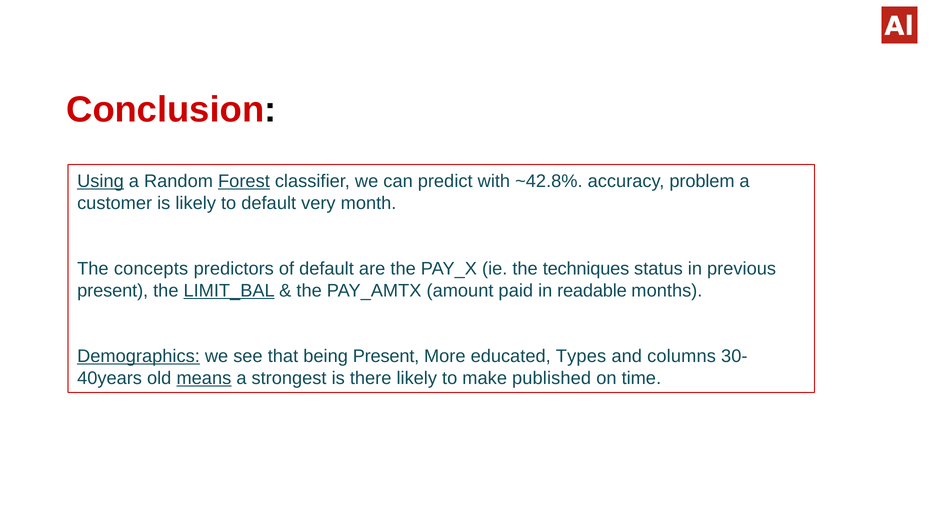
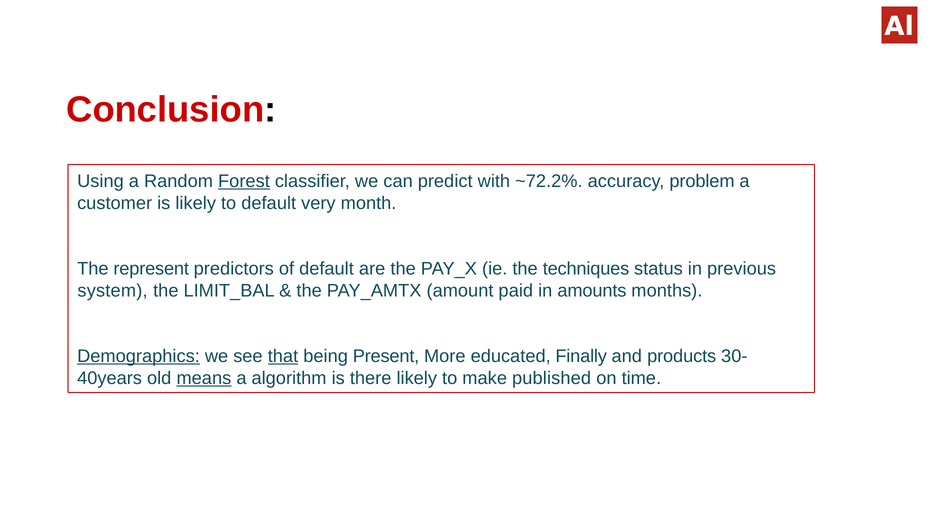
Using underline: present -> none
~42.8%: ~42.8% -> ~72.2%
concepts: concepts -> represent
present at (113, 291): present -> system
LIMIT_BAL underline: present -> none
readable: readable -> amounts
that underline: none -> present
Types: Types -> Finally
columns: columns -> products
strongest: strongest -> algorithm
